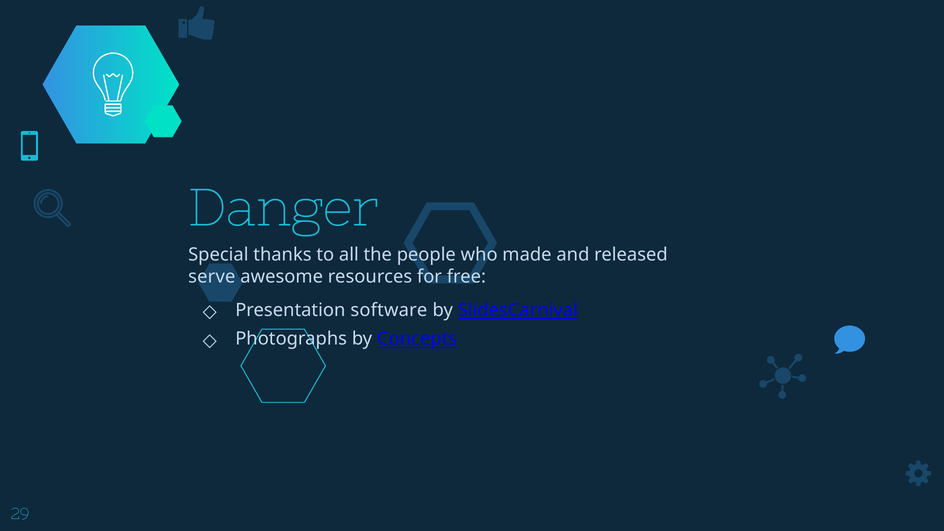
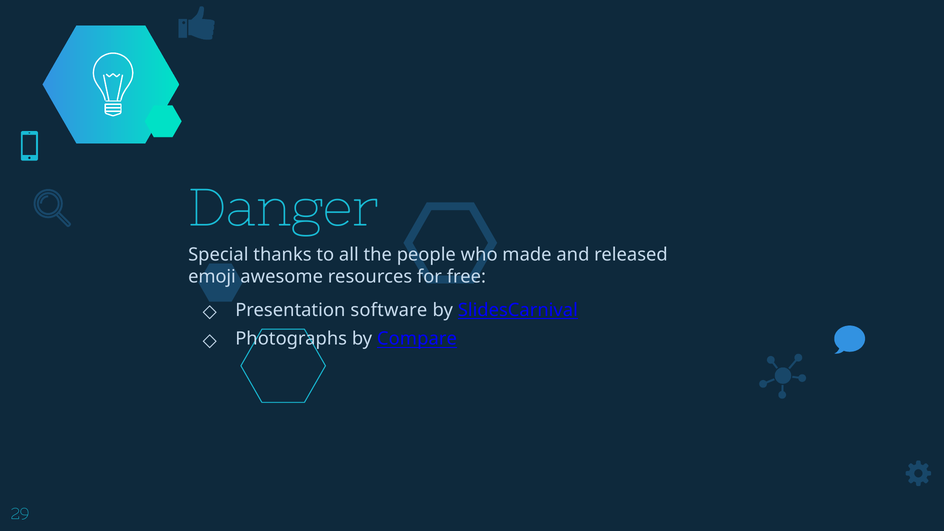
serve: serve -> emoji
Concepts: Concepts -> Compare
